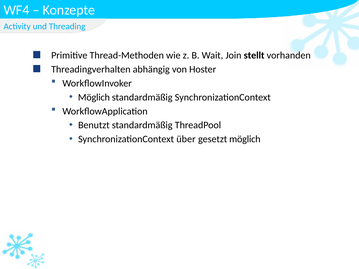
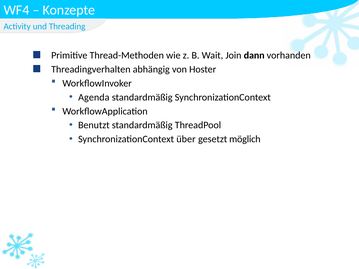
stellt: stellt -> dann
Möglich at (94, 97): Möglich -> Agenda
